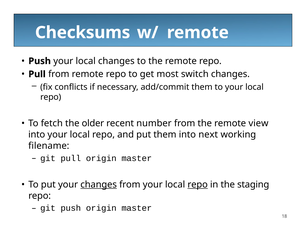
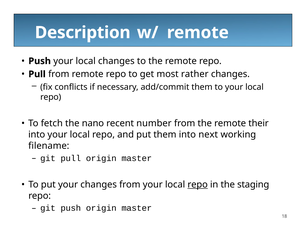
Checksums: Checksums -> Description
switch: switch -> rather
older: older -> nano
view: view -> their
changes at (99, 184) underline: present -> none
